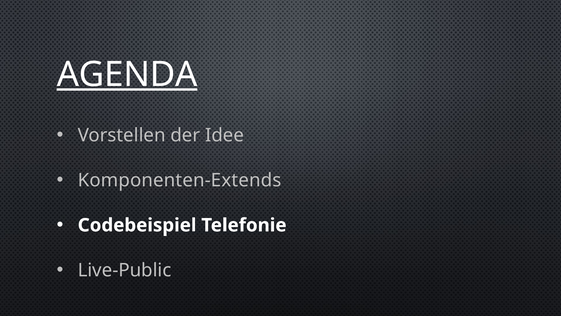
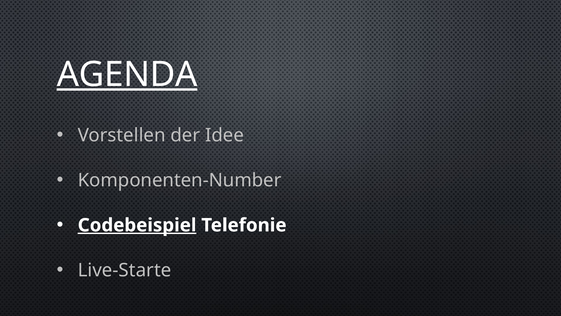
Komponenten-Extends: Komponenten-Extends -> Komponenten-Number
Codebeispiel underline: none -> present
Live-Public: Live-Public -> Live-Starte
